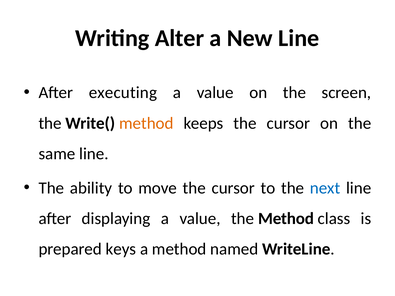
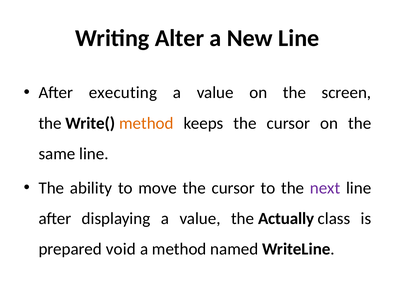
next colour: blue -> purple
the Method: Method -> Actually
keys: keys -> void
